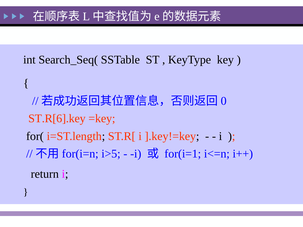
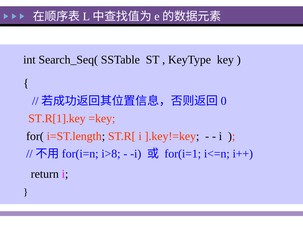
ST.R[6].key: ST.R[6].key -> ST.R[1].key
i>5: i>5 -> i>8
